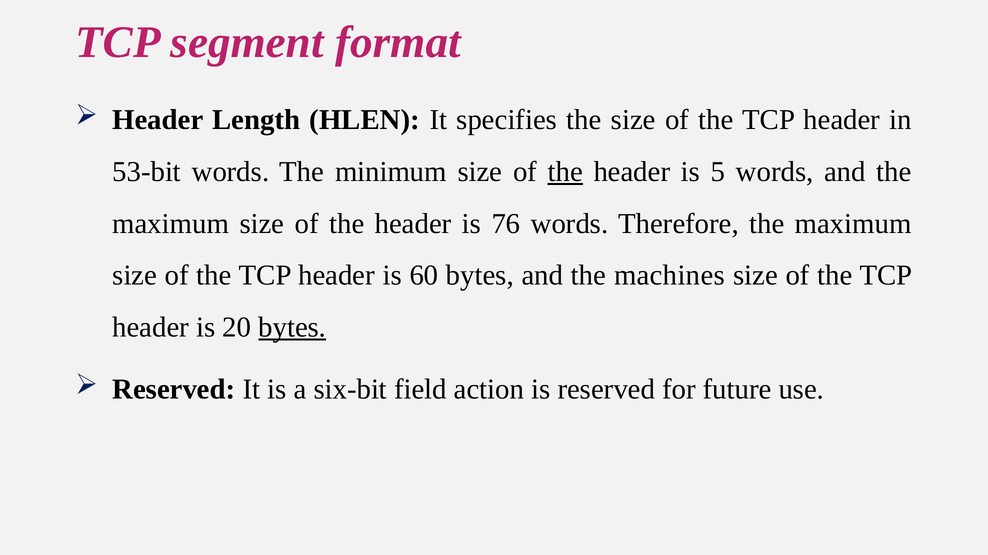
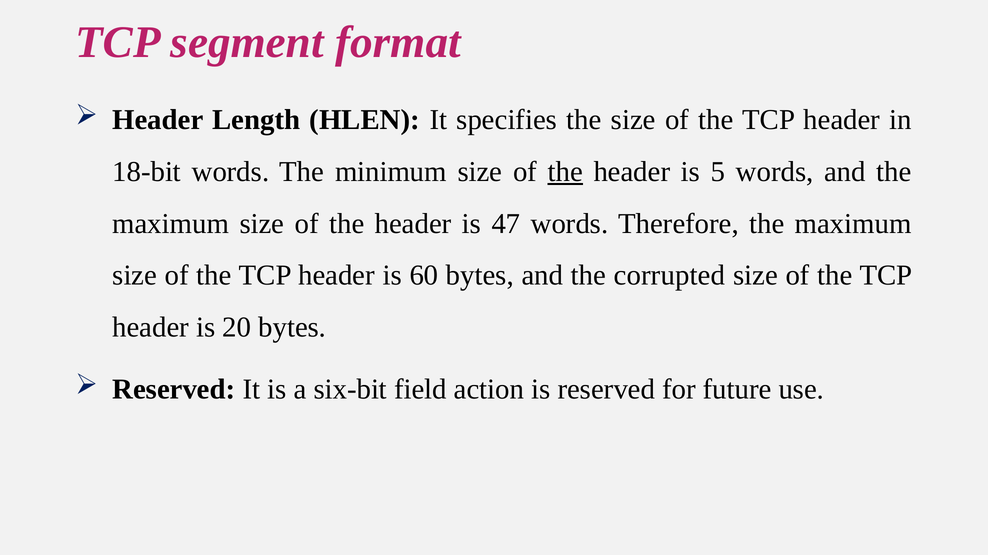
53-bit: 53-bit -> 18-bit
76: 76 -> 47
machines: machines -> corrupted
bytes at (292, 328) underline: present -> none
